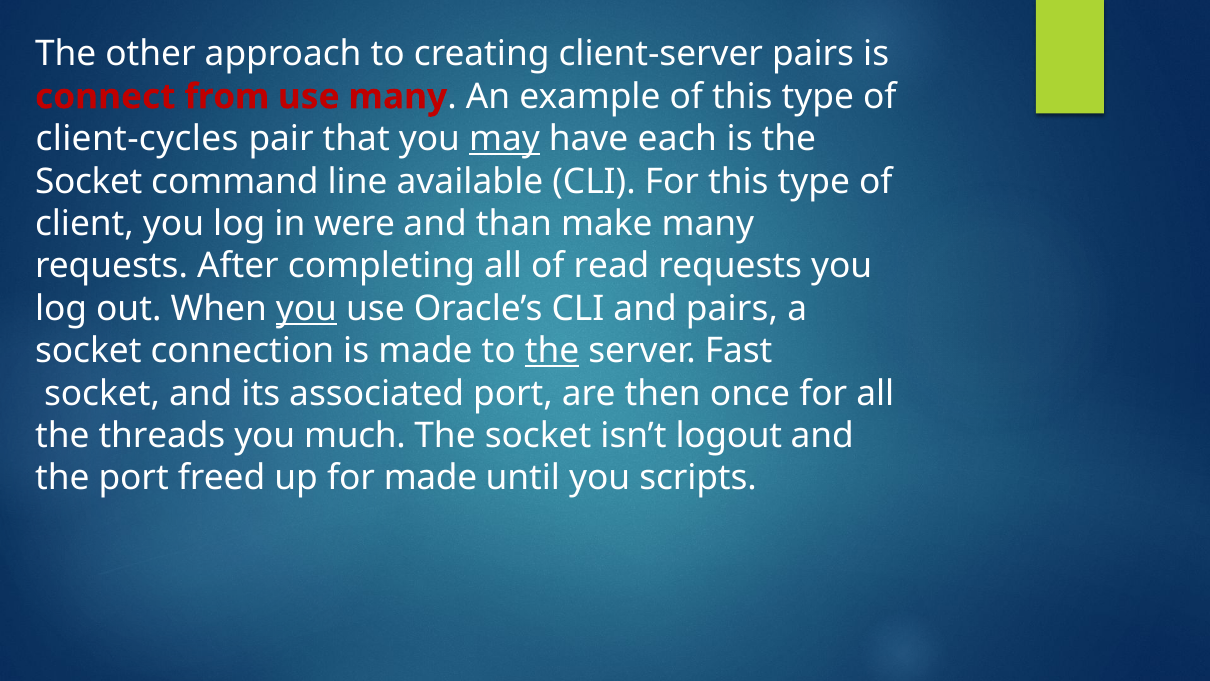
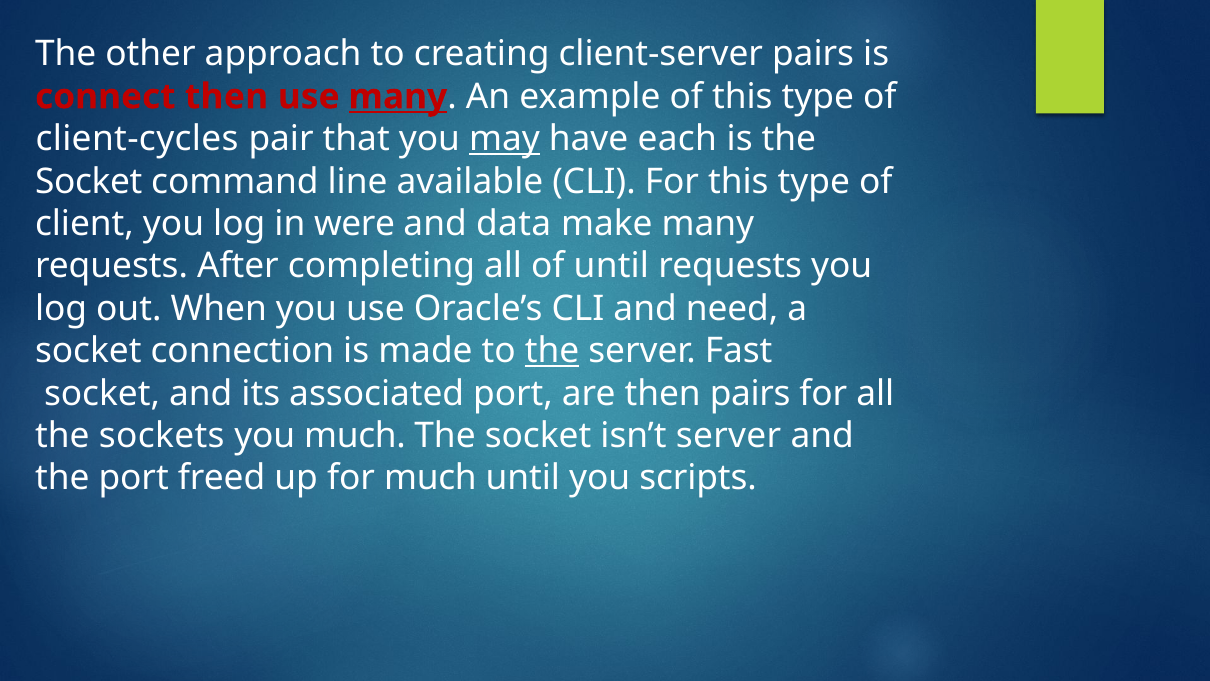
connect from: from -> then
many at (398, 97) underline: none -> present
than: than -> data
of read: read -> until
you at (306, 308) underline: present -> none
and pairs: pairs -> need
then once: once -> pairs
threads: threads -> sockets
isn’t logout: logout -> server
for made: made -> much
